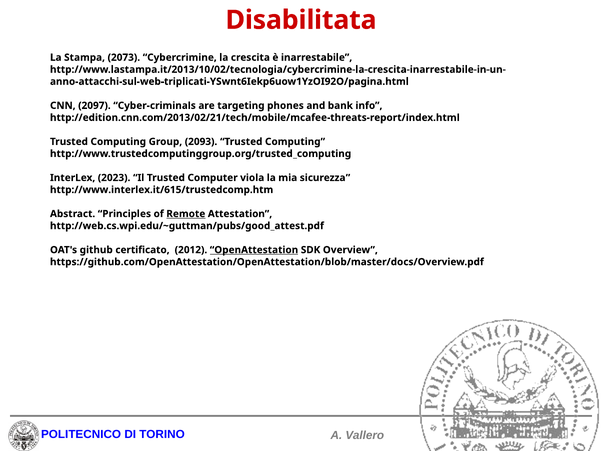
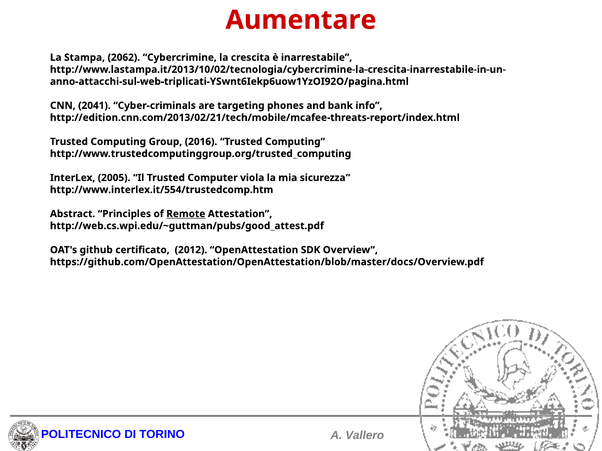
Disabilitata: Disabilitata -> Aumentare
2073: 2073 -> 2062
2097: 2097 -> 2041
2093: 2093 -> 2016
2023: 2023 -> 2005
http://www.interlex.it/615/trustedcomp.htm: http://www.interlex.it/615/trustedcomp.htm -> http://www.interlex.it/554/trustedcomp.htm
OpenAttestation underline: present -> none
